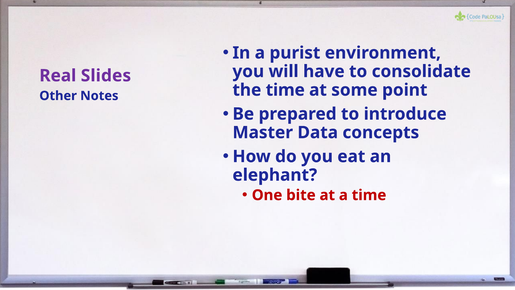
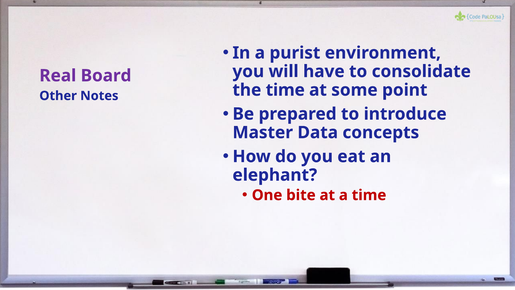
Slides: Slides -> Board
